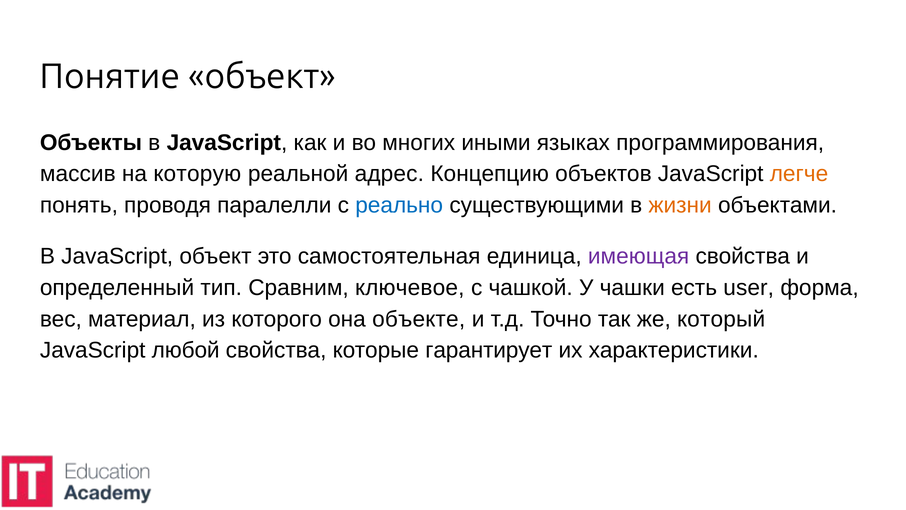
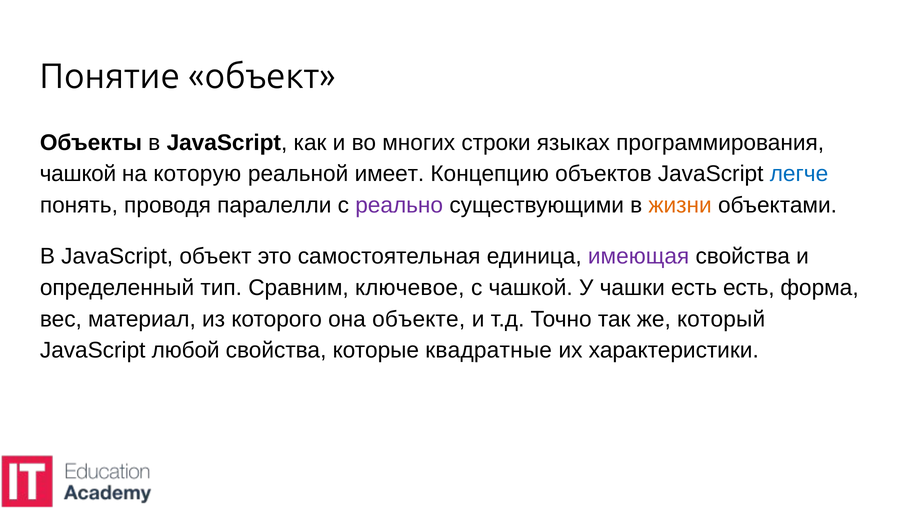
иными: иными -> строки
массив at (78, 174): массив -> чашкой
адрес: адрес -> имеет
легче colour: orange -> blue
реально colour: blue -> purple
есть user: user -> есть
гарантирует: гарантирует -> квадратные
